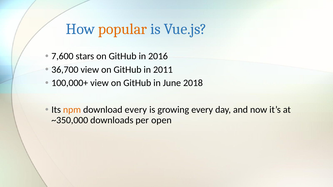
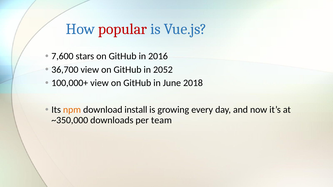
popular colour: orange -> red
2011: 2011 -> 2052
download every: every -> install
open: open -> team
